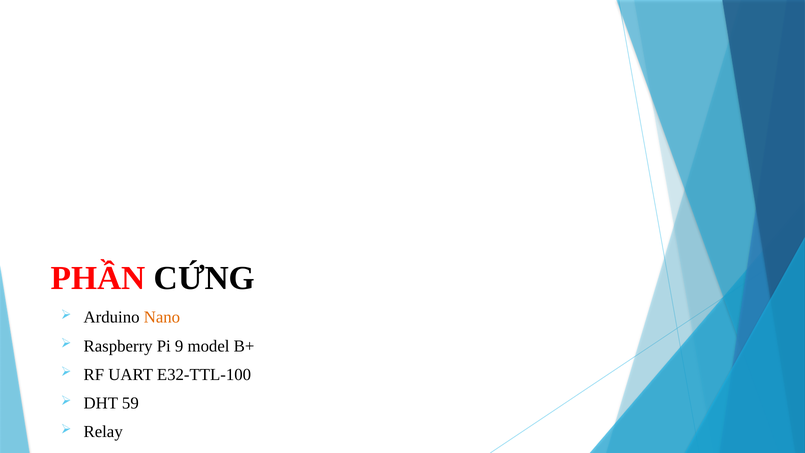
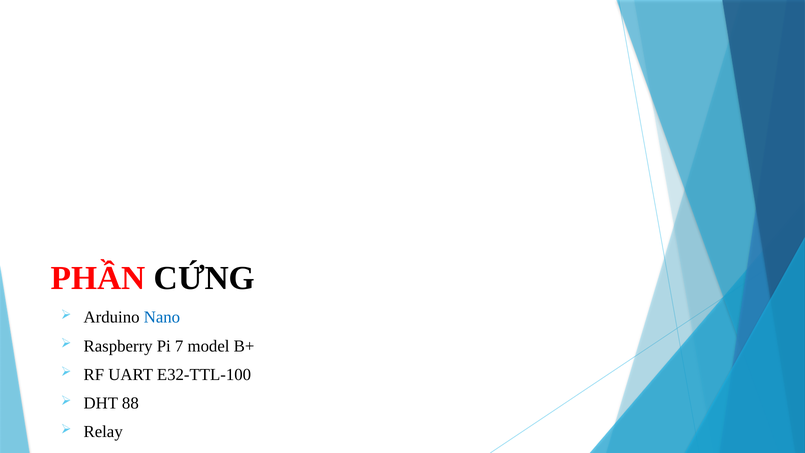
Nano colour: orange -> blue
9: 9 -> 7
59: 59 -> 88
